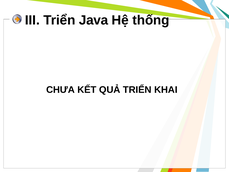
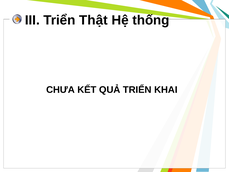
Java: Java -> Thật
